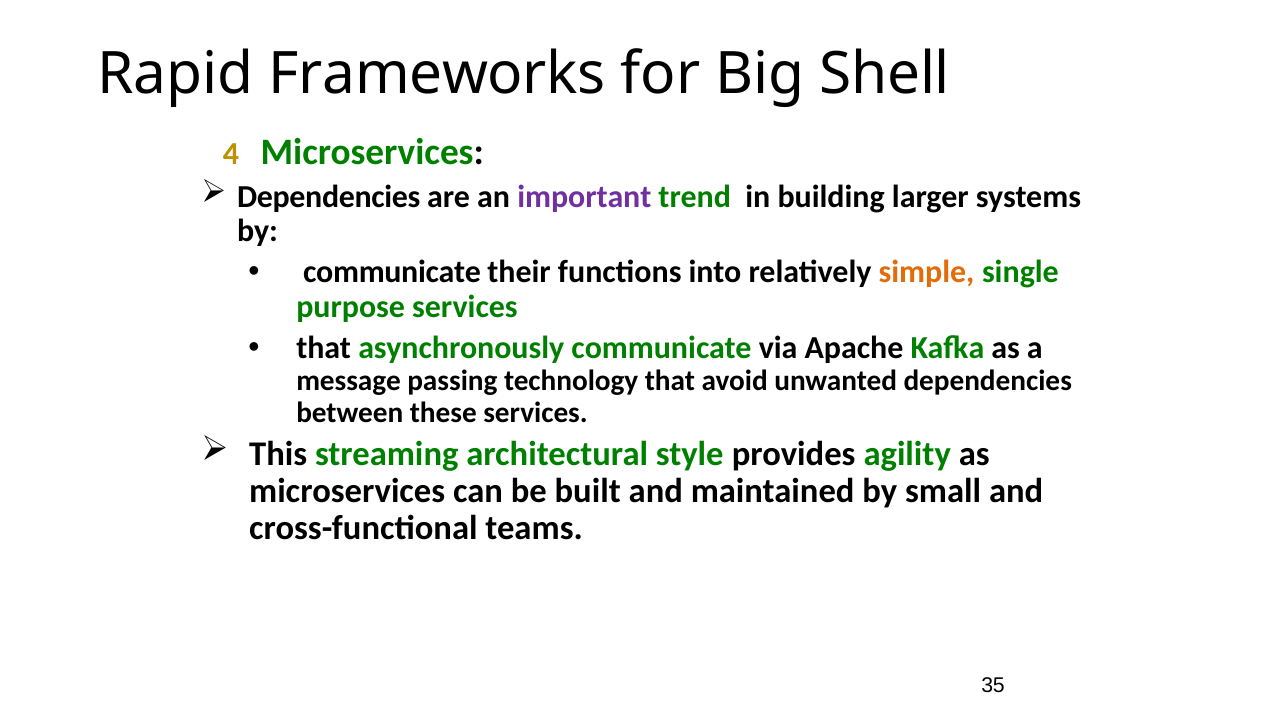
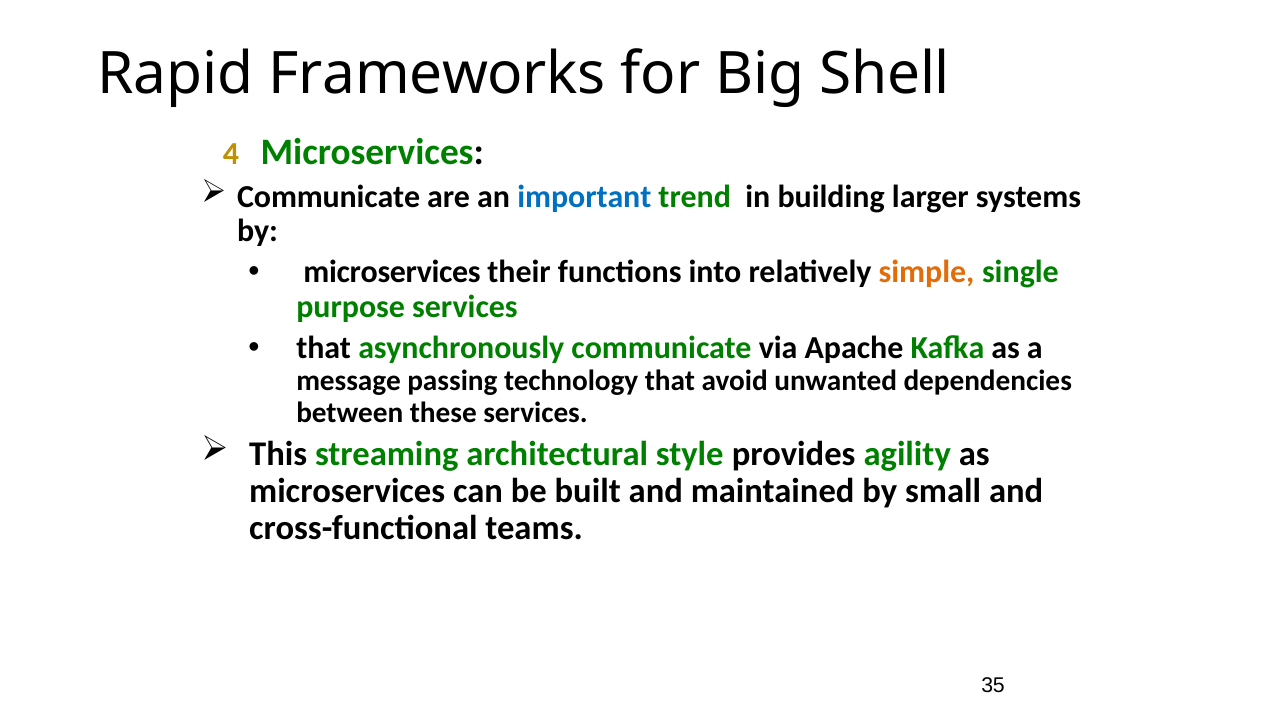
Dependencies at (329, 197): Dependencies -> Communicate
important colour: purple -> blue
communicate at (392, 272): communicate -> microservices
